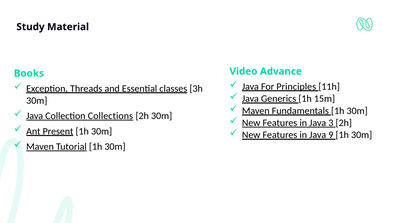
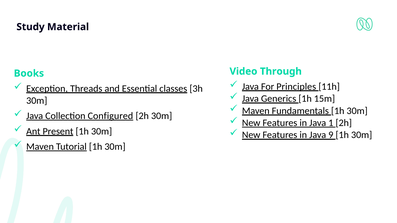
Advance: Advance -> Through
Collections: Collections -> Configured
3: 3 -> 1
